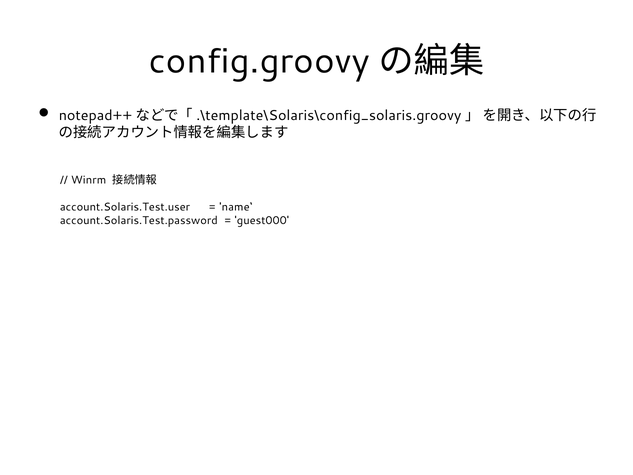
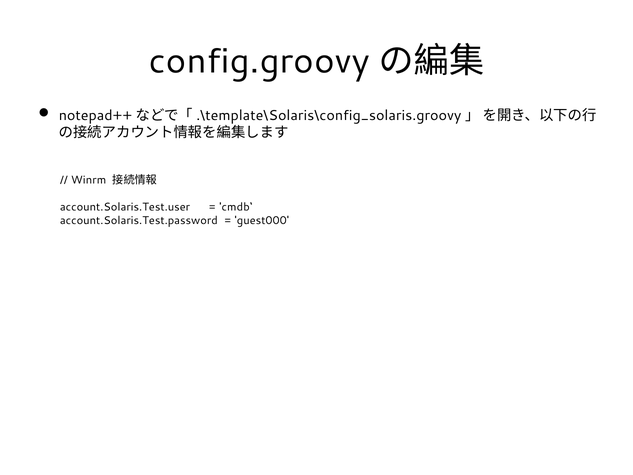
name‘: name‘ -> cmdb‘
